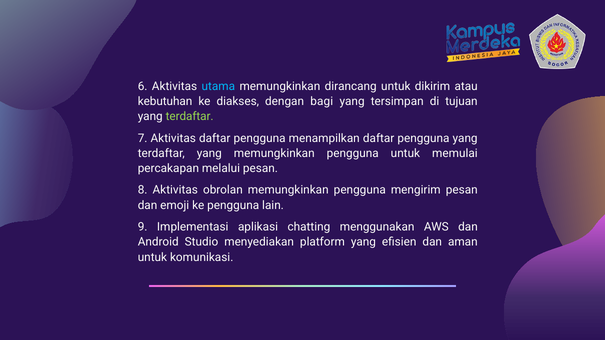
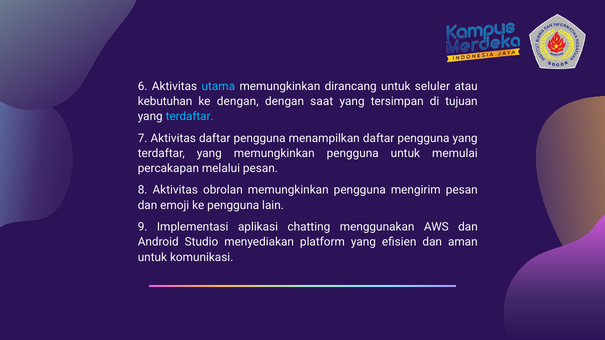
dikirim: dikirim -> seluler
ke diakses: diakses -> dengan
bagi: bagi -> saat
terdaftar at (190, 116) colour: light green -> light blue
